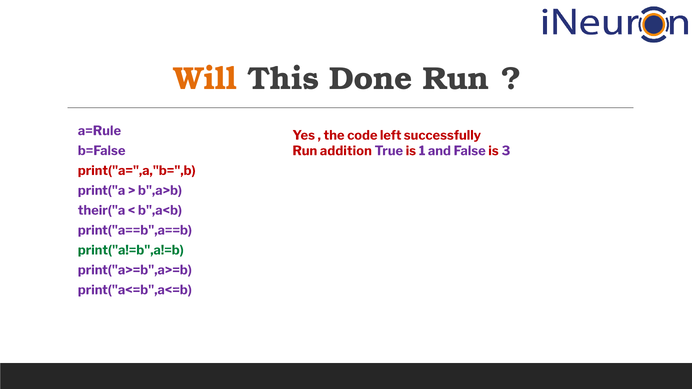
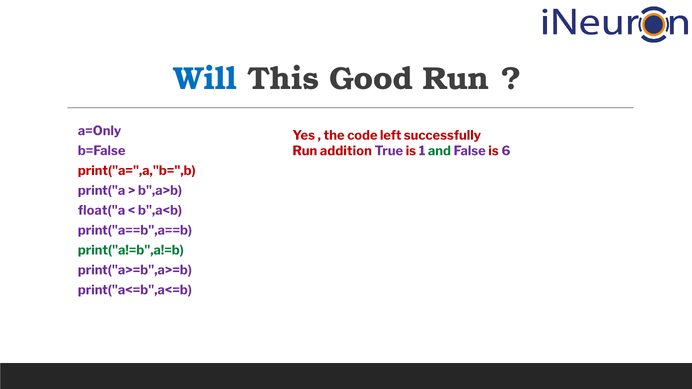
Will colour: orange -> blue
Done: Done -> Good
a=Rule: a=Rule -> a=Only
and colour: purple -> green
3: 3 -> 6
their("a: their("a -> float("a
